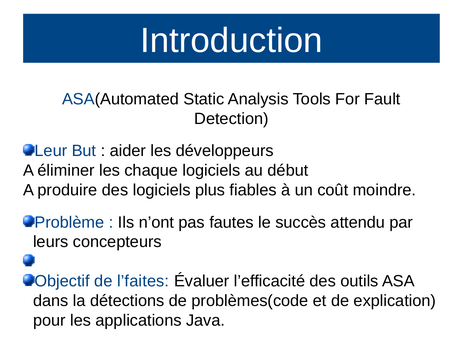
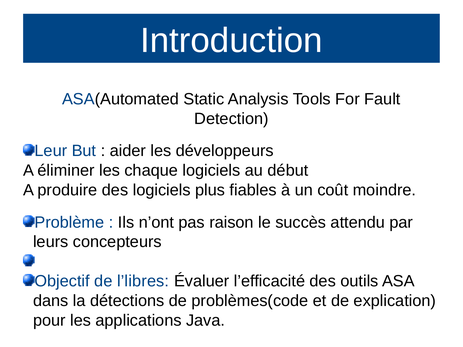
fautes: fautes -> raison
l’faites: l’faites -> l’libres
